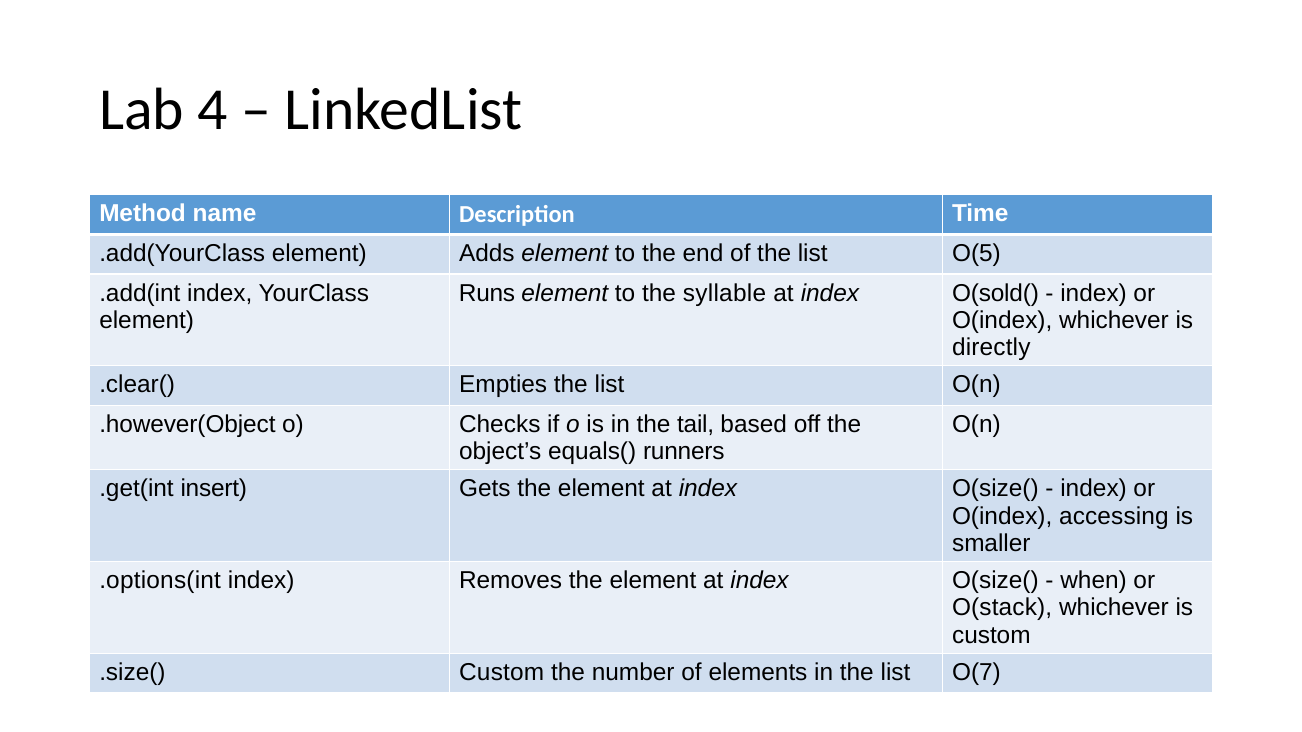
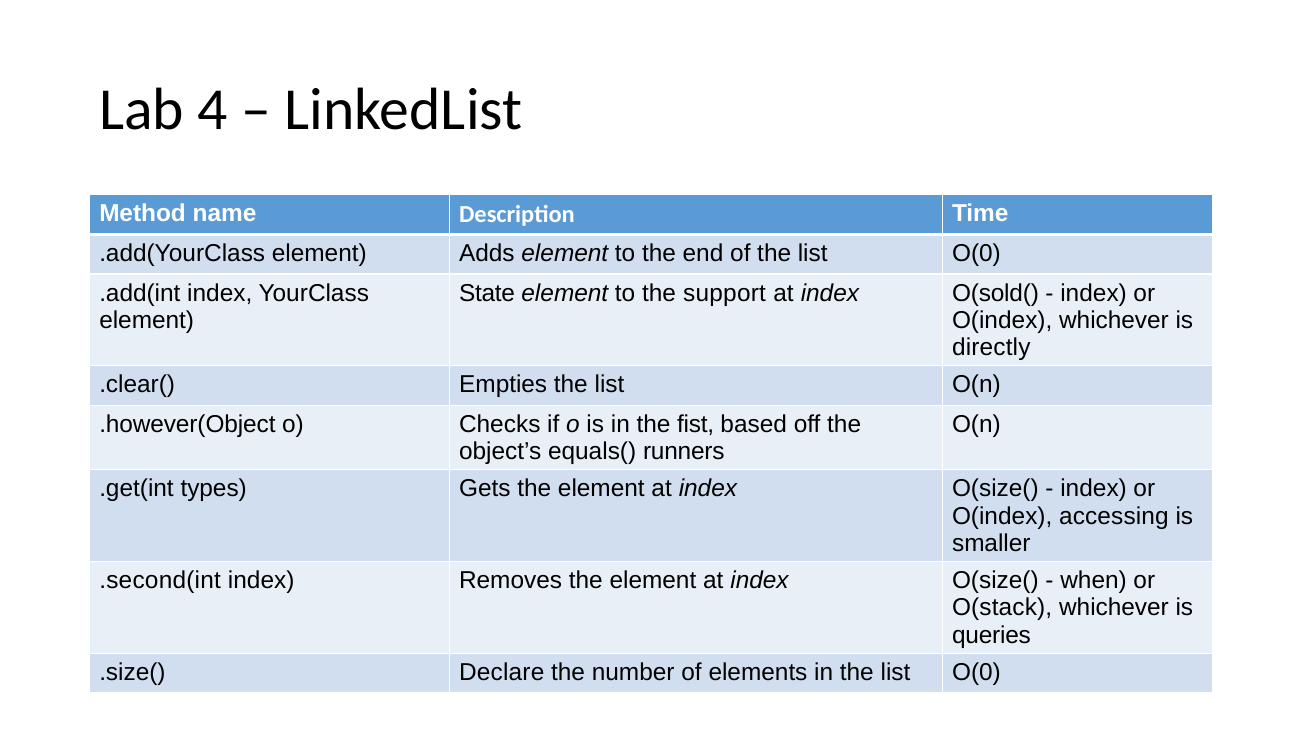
of the list O(5: O(5 -> O(0
Runs: Runs -> State
syllable: syllable -> support
tail: tail -> fist
insert: insert -> types
.options(int: .options(int -> .second(int
custom at (991, 635): custom -> queries
.size( Custom: Custom -> Declare
in the list O(7: O(7 -> O(0
